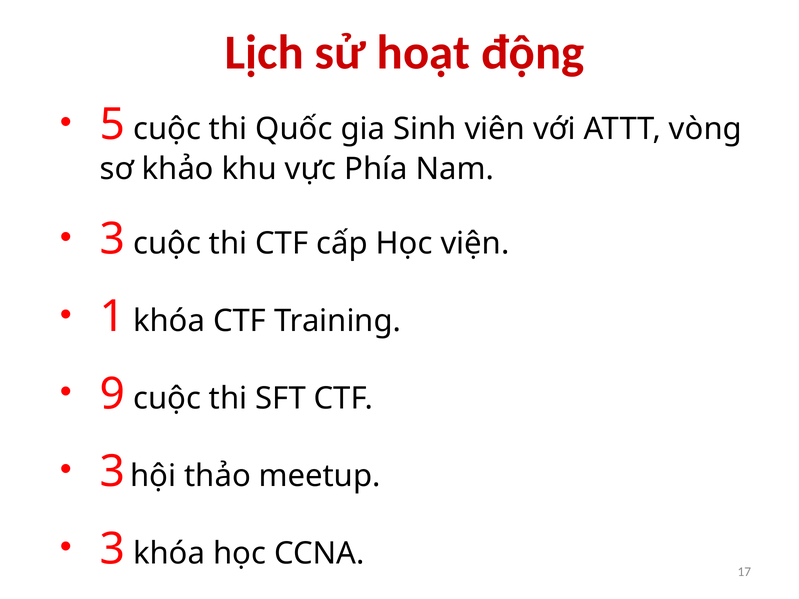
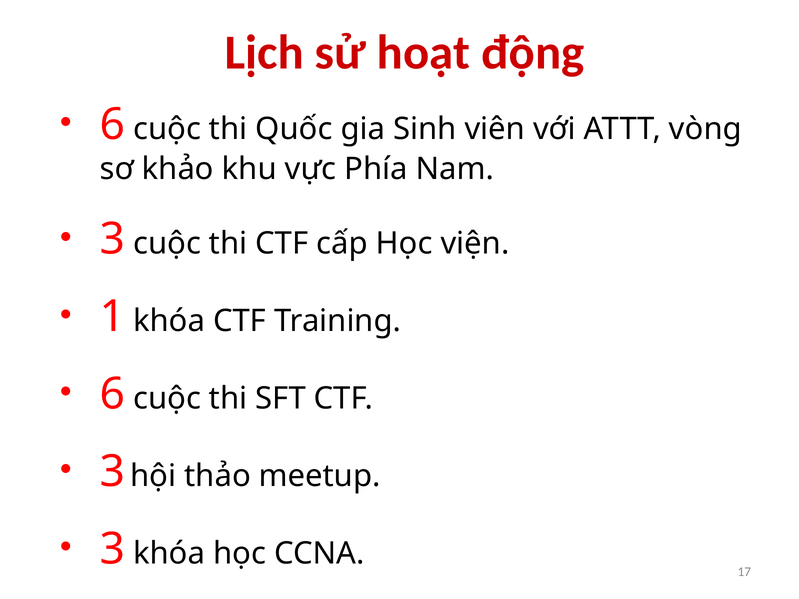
5 at (113, 125): 5 -> 6
9 at (113, 394): 9 -> 6
